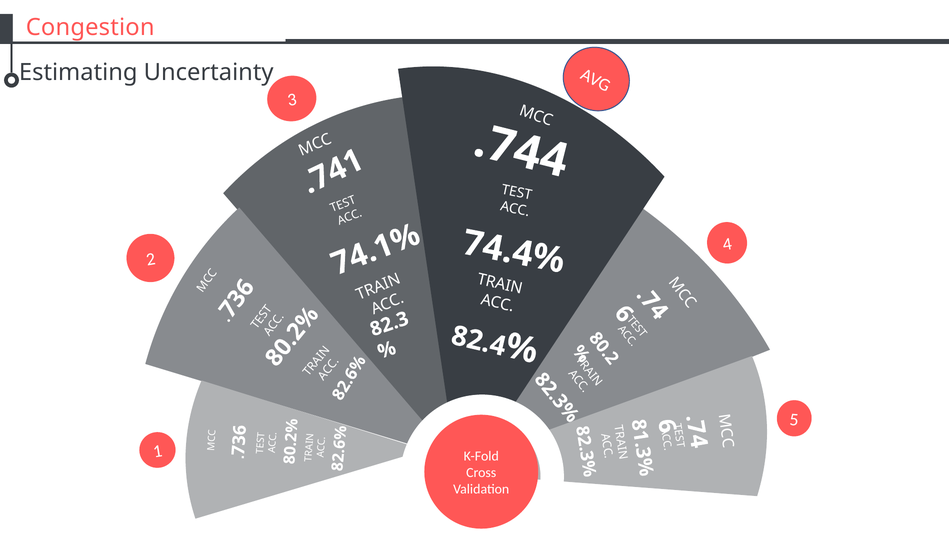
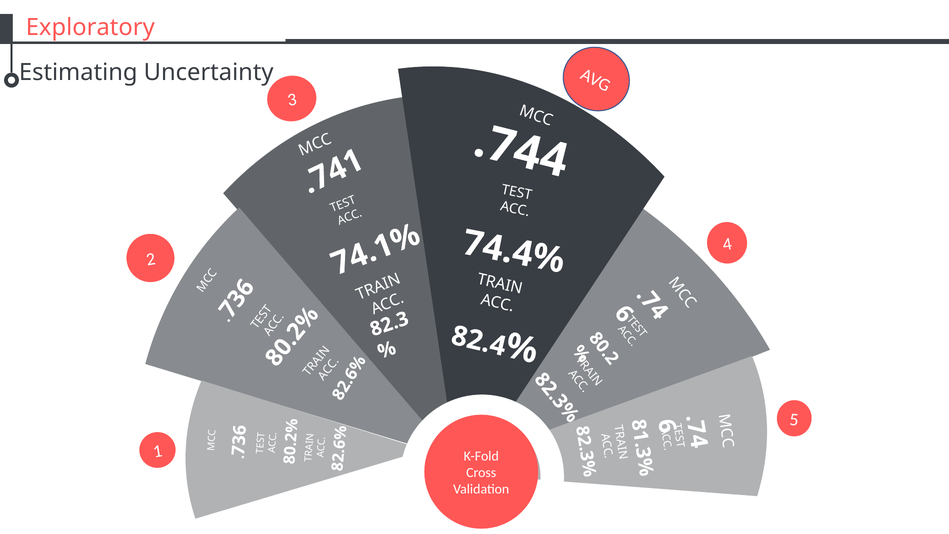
Congestion: Congestion -> Exploratory
